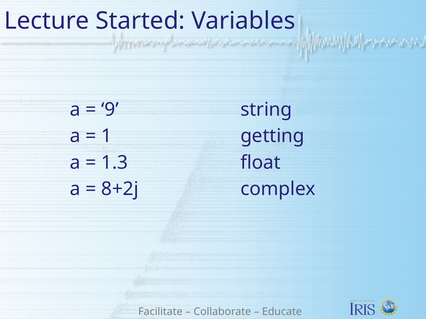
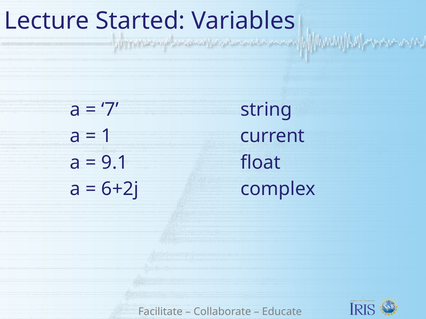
9: 9 -> 7
getting: getting -> current
1.3: 1.3 -> 9.1
8+2j: 8+2j -> 6+2j
